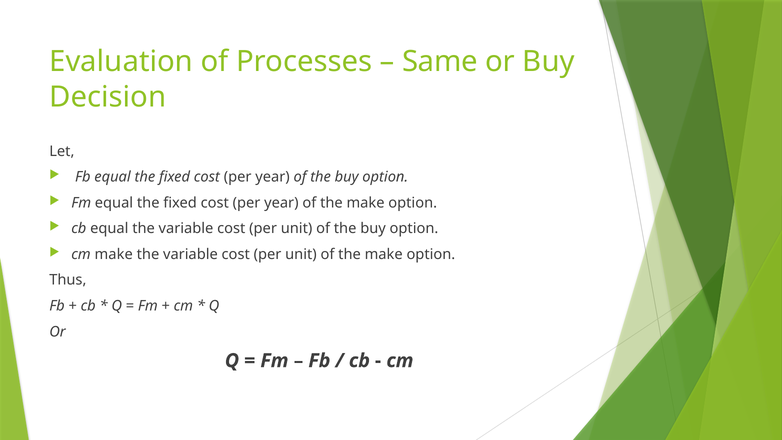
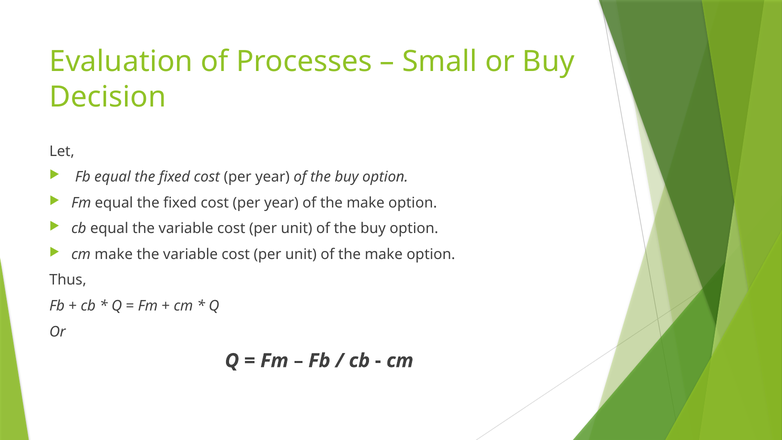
Same: Same -> Small
